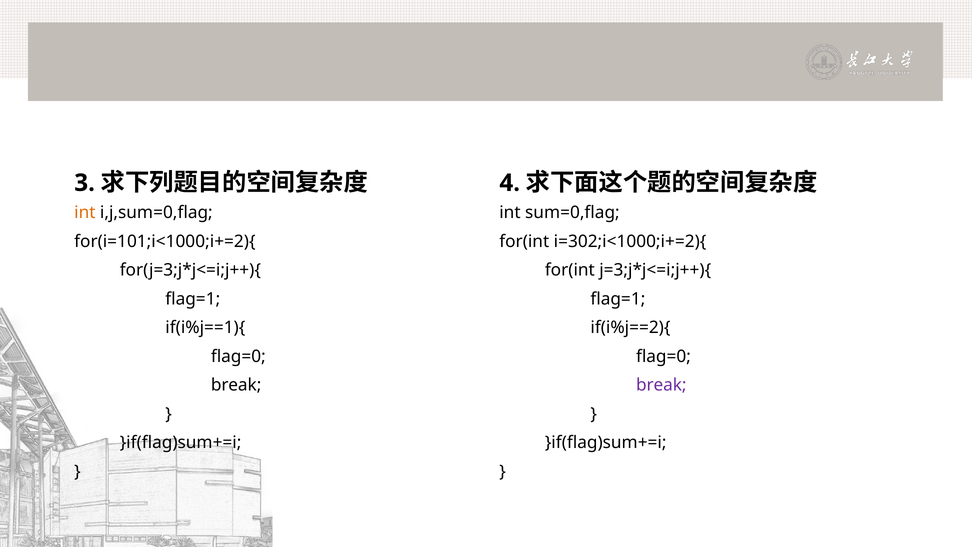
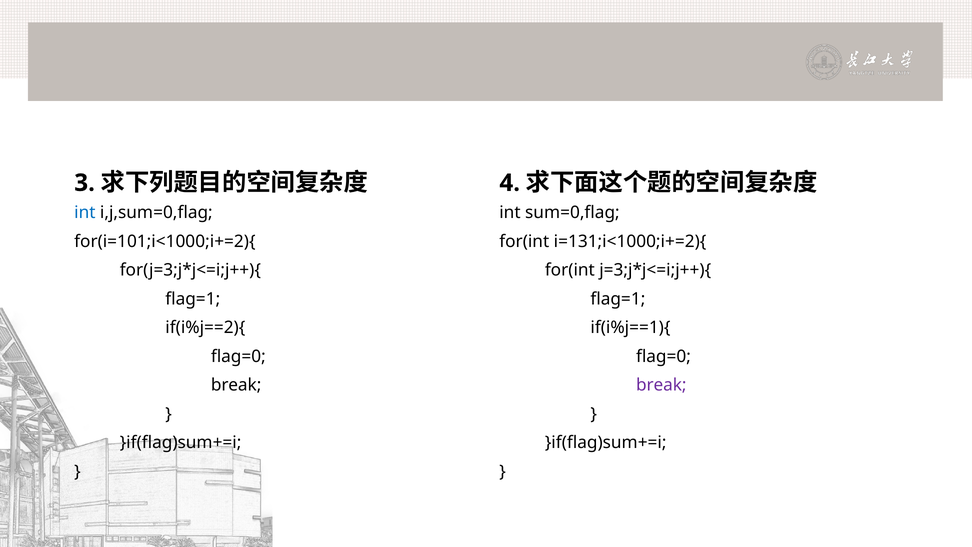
int at (85, 213) colour: orange -> blue
i=302;i<1000;i+=2){: i=302;i<1000;i+=2){ -> i=131;i<1000;i+=2){
if(i%j==1){: if(i%j==1){ -> if(i%j==2){
if(i%j==2){: if(i%j==2){ -> if(i%j==1){
